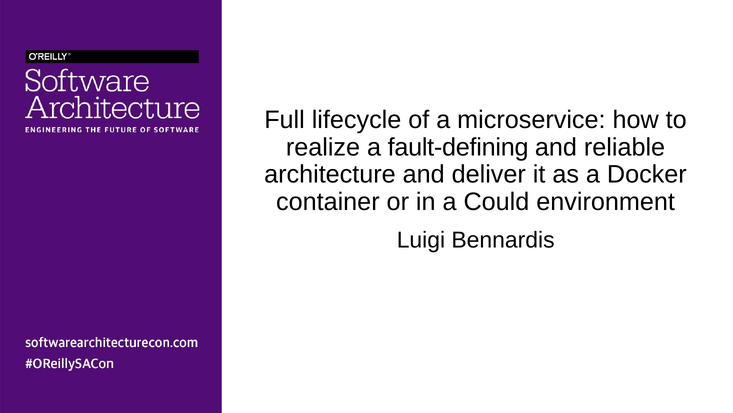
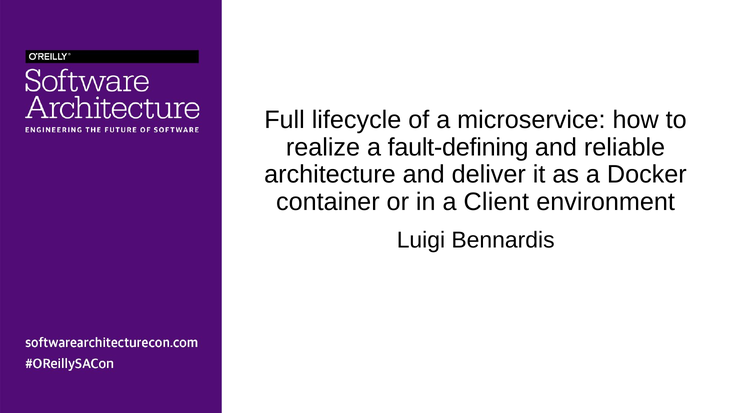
Could: Could -> Client
